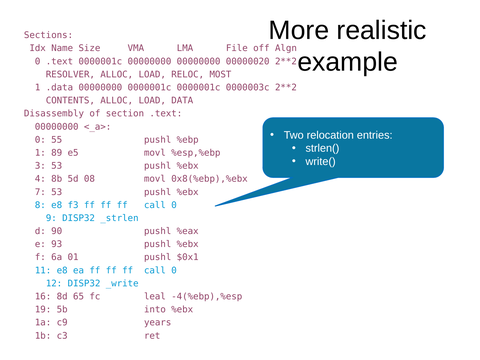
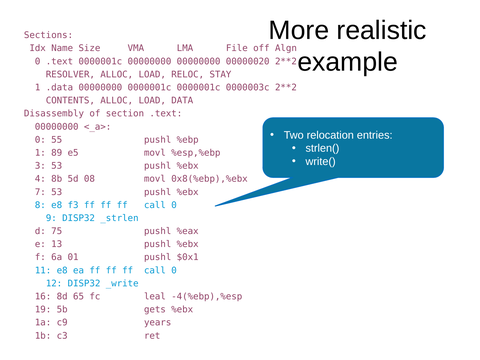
MOST: MOST -> STAY
90: 90 -> 75
93: 93 -> 13
into: into -> gets
